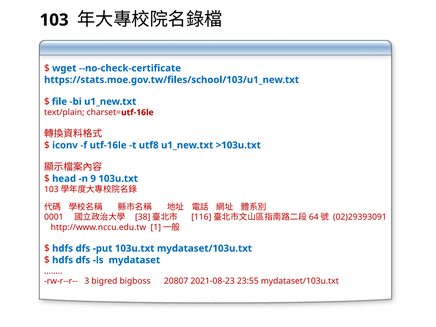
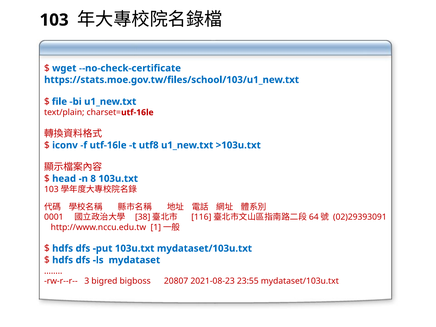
9: 9 -> 8
